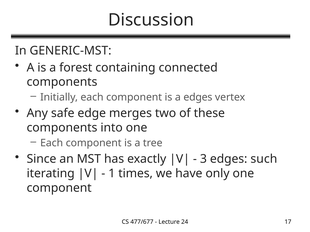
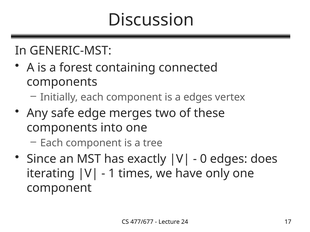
3: 3 -> 0
such: such -> does
